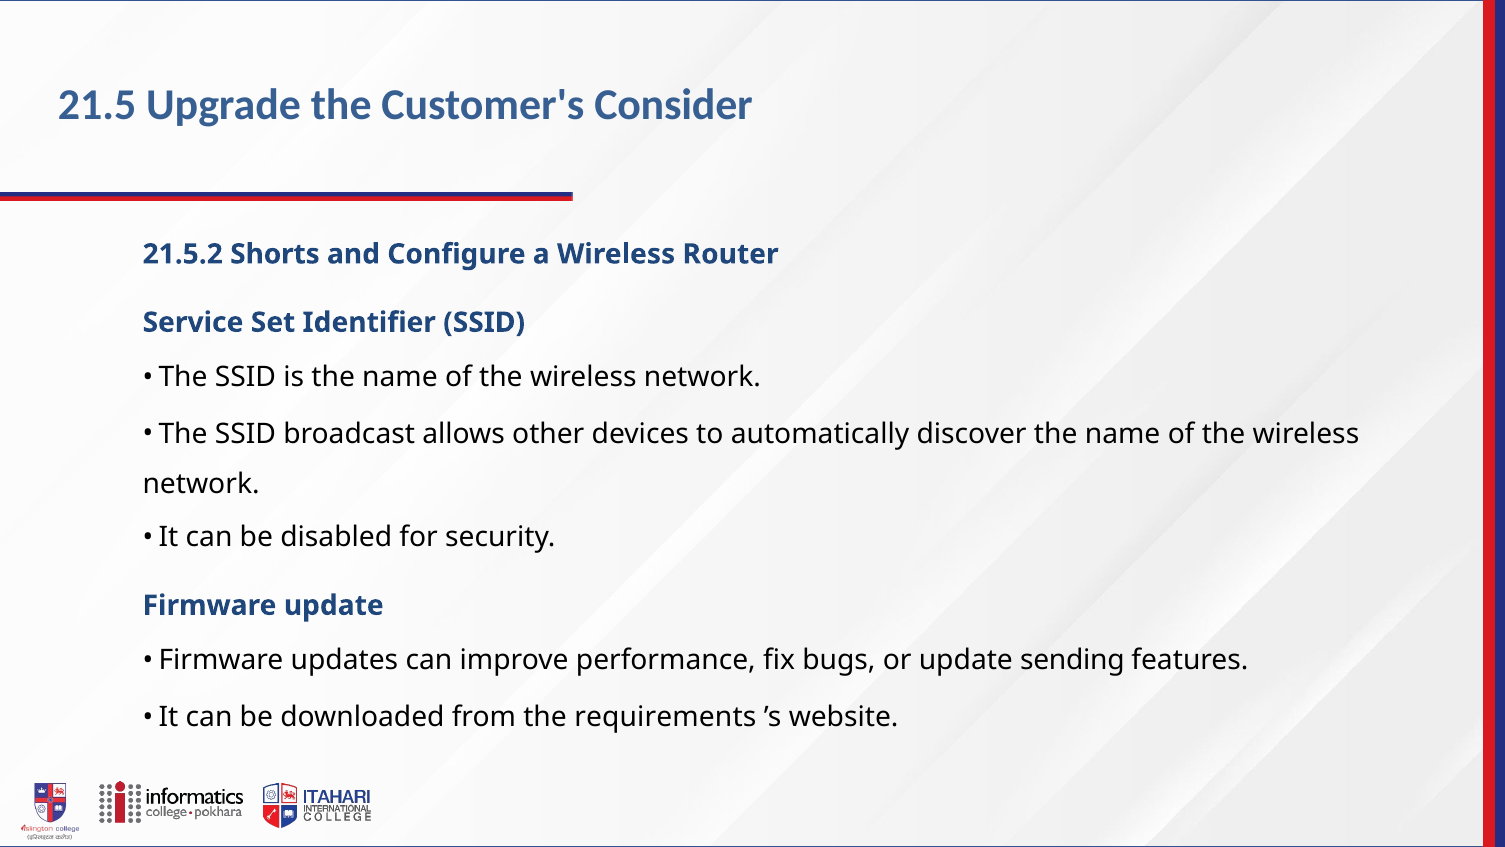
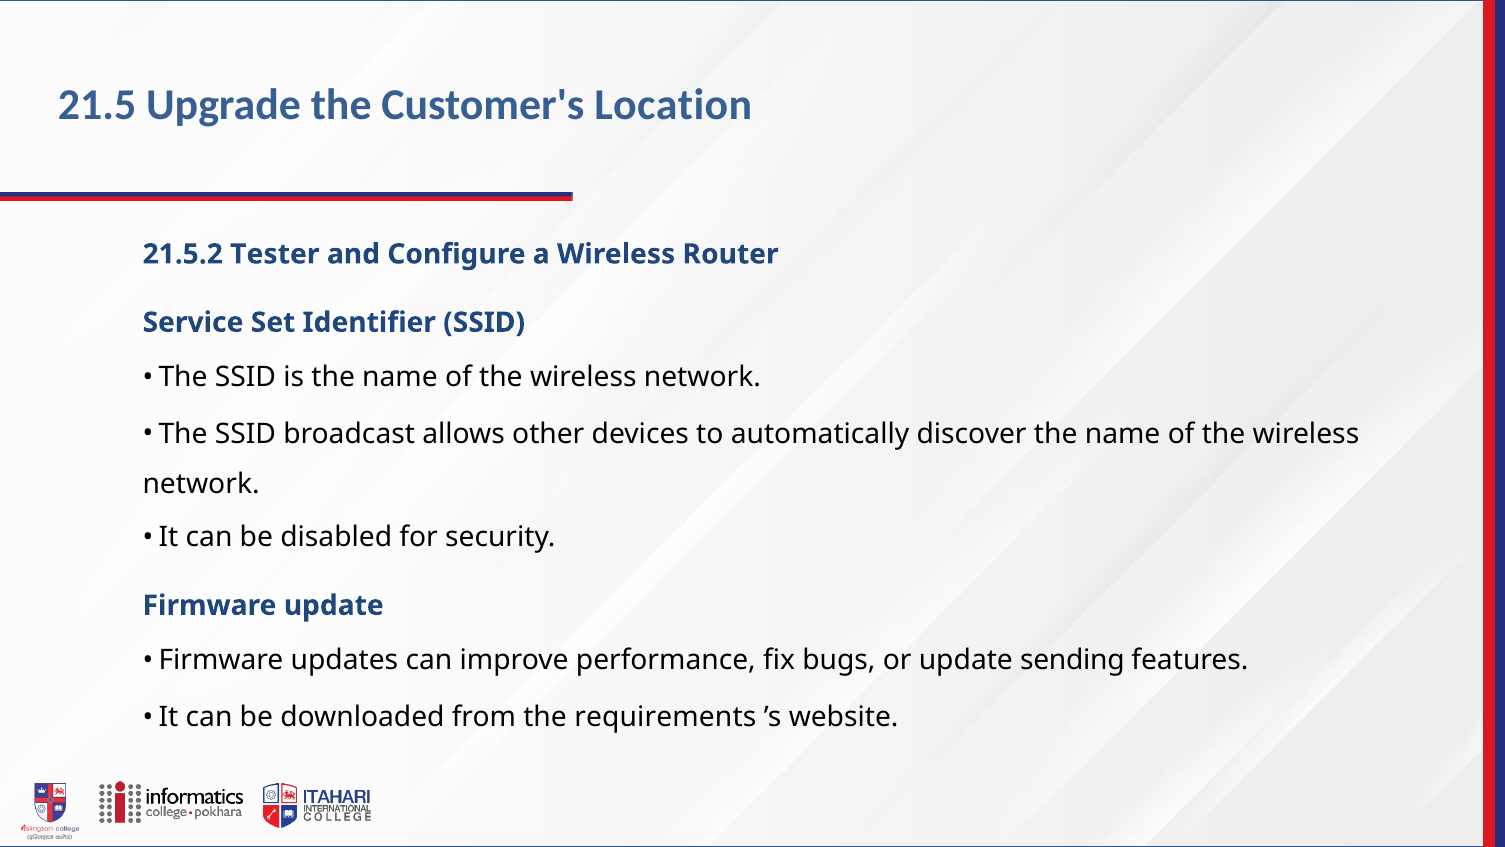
Consider: Consider -> Location
Shorts: Shorts -> Tester
